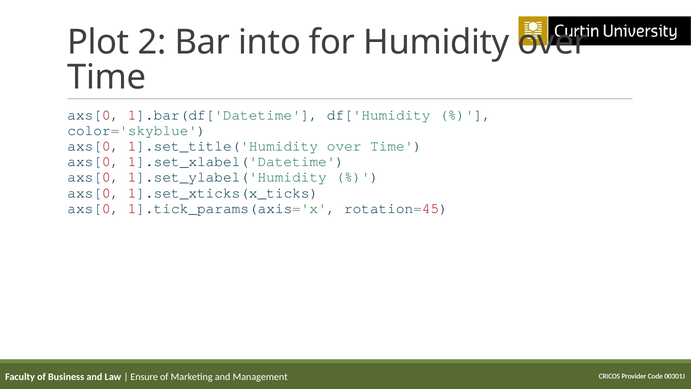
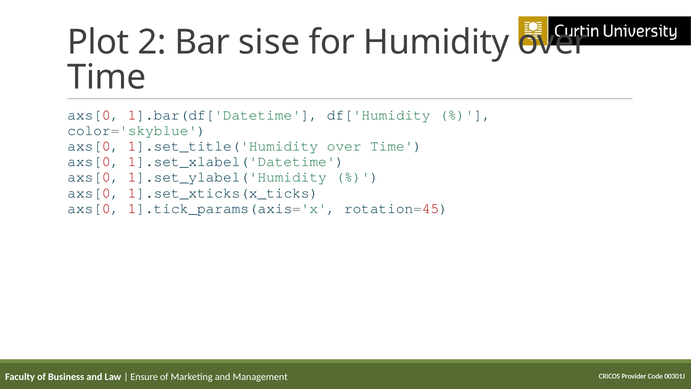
into: into -> sise
